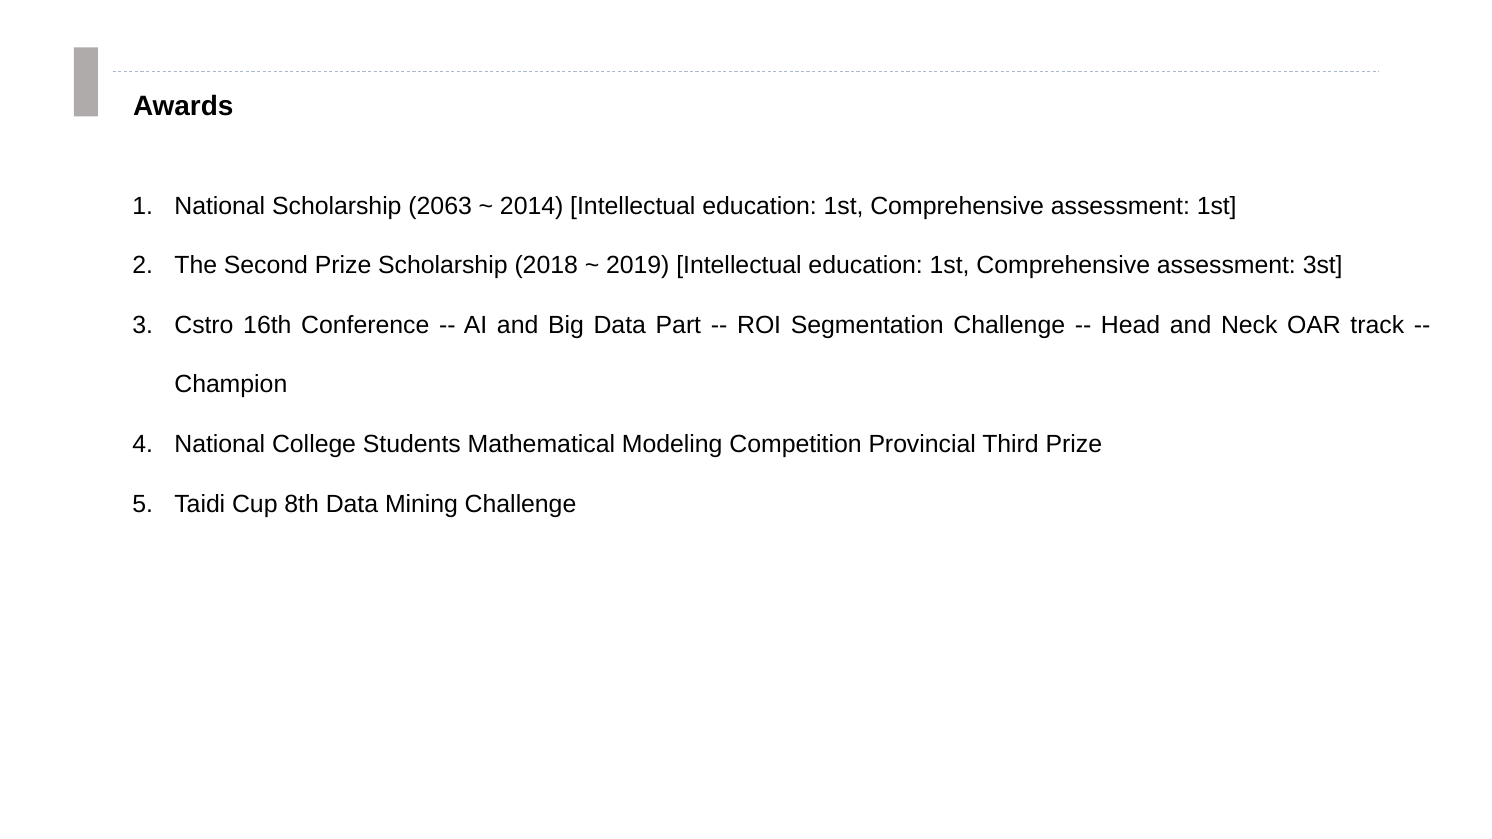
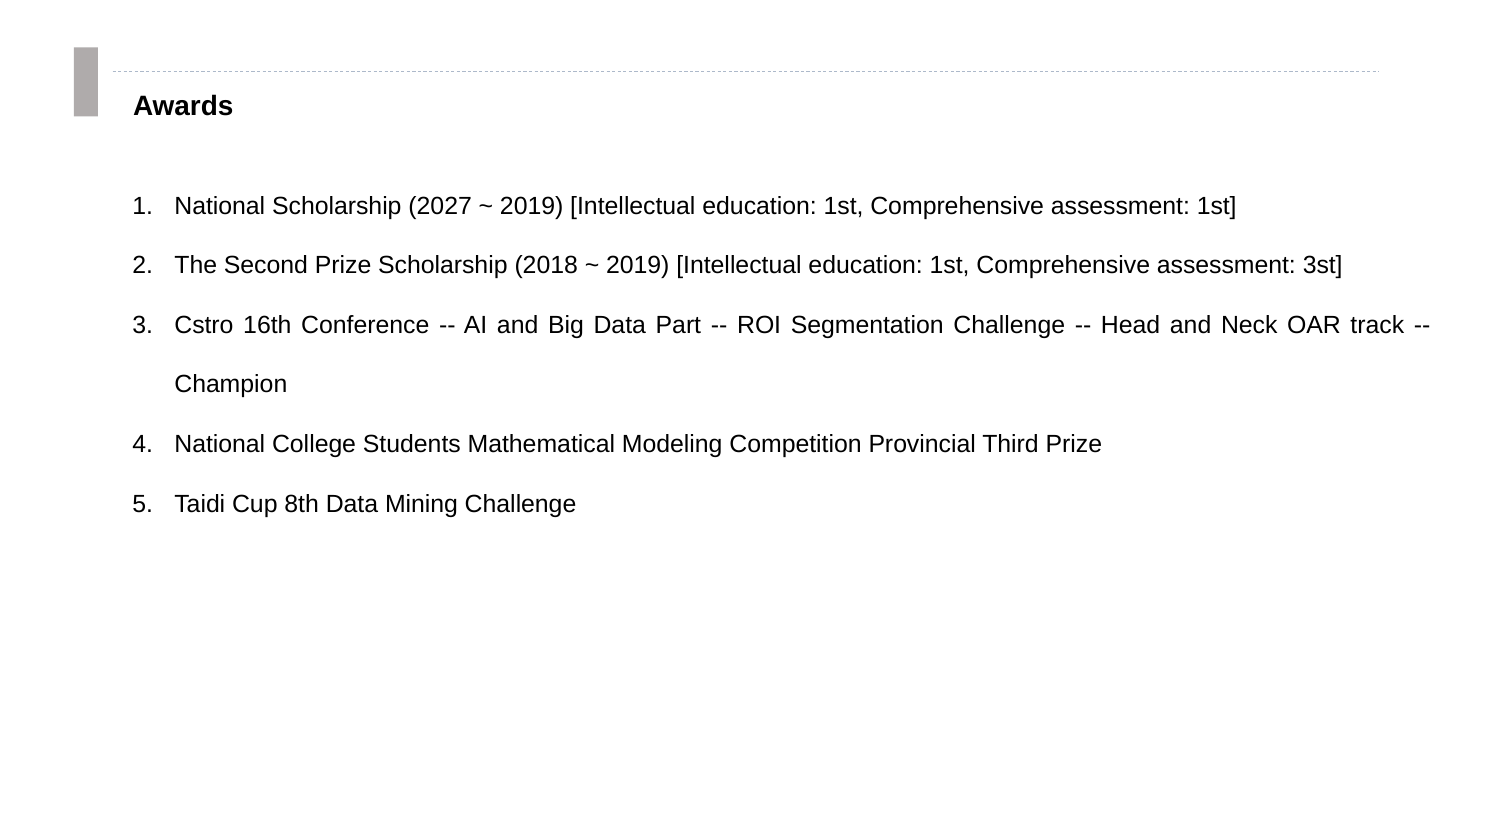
2063: 2063 -> 2027
2014 at (532, 206): 2014 -> 2019
